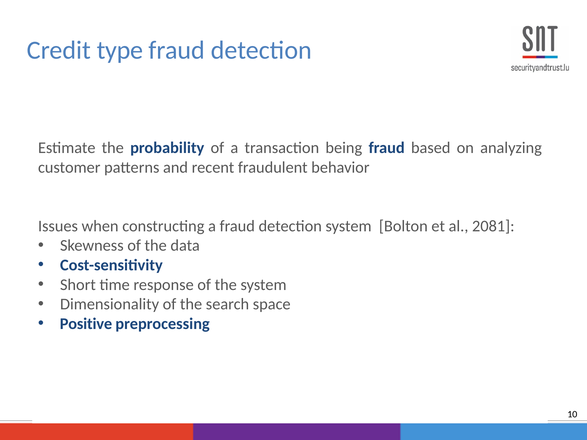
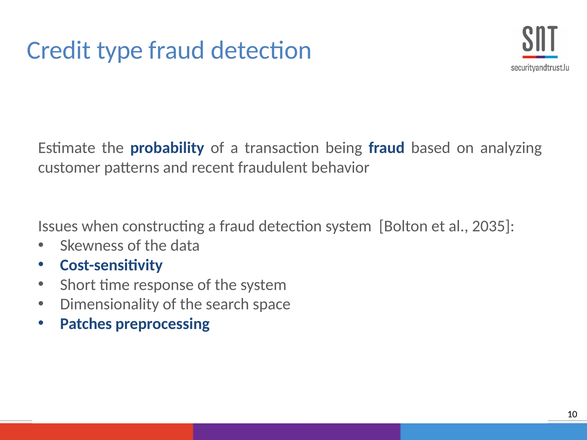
2081: 2081 -> 2035
Positive: Positive -> Patches
